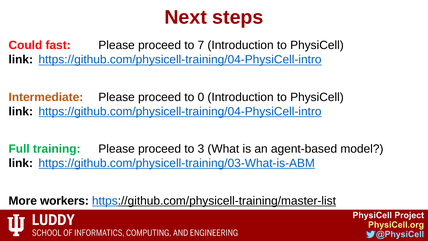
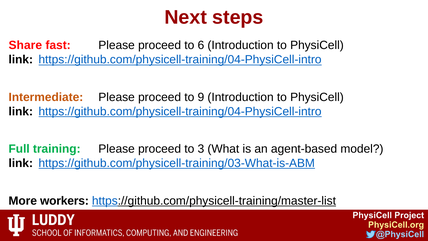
Could: Could -> Share
7: 7 -> 6
0: 0 -> 9
